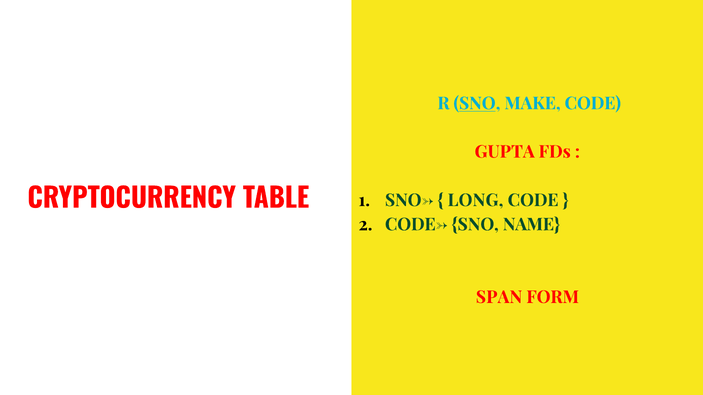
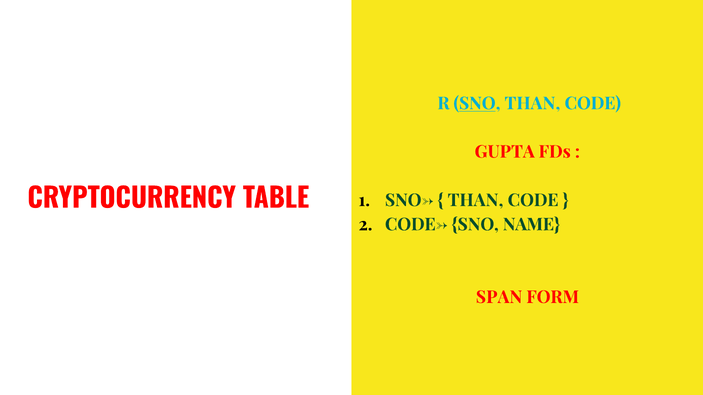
SNO MAKE: MAKE -> THAN
LONG at (476, 201): LONG -> THAN
